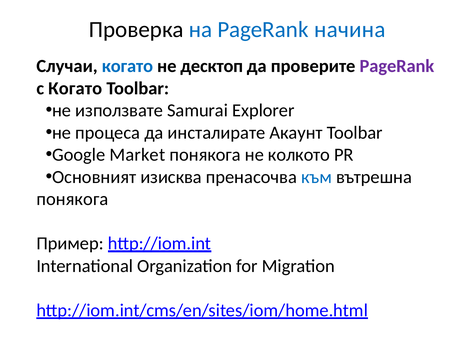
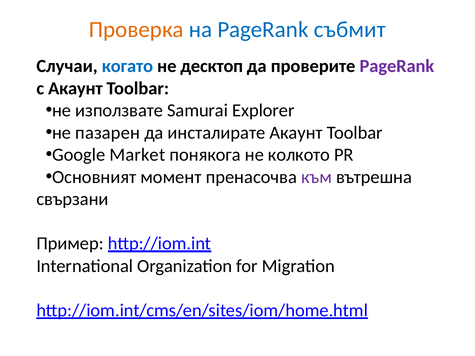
Проверка colour: black -> orange
начина: начина -> събмит
с Когато: Когато -> Акаунт
процеса: процеса -> пазарен
изисква: изисква -> момент
към colour: blue -> purple
понякога at (72, 199): понякога -> свързани
